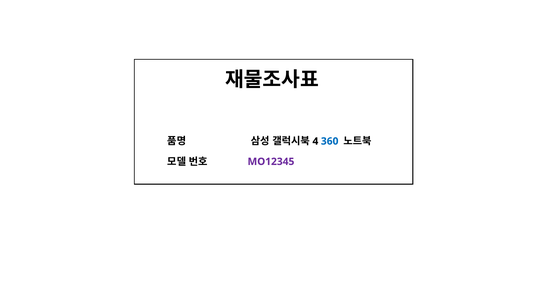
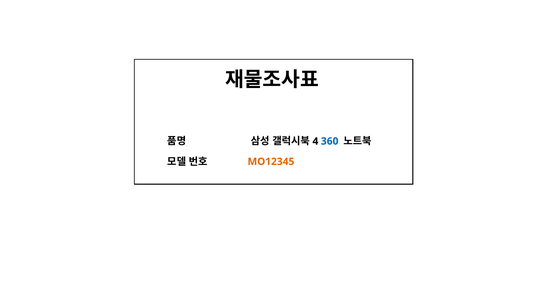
MO12345 colour: purple -> orange
